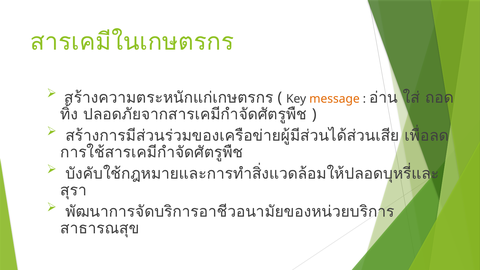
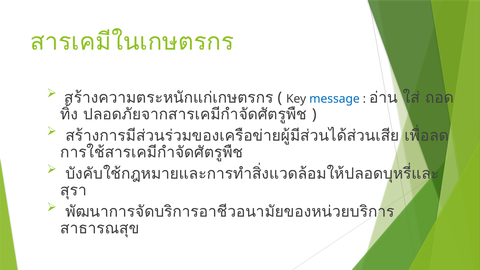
message colour: orange -> blue
